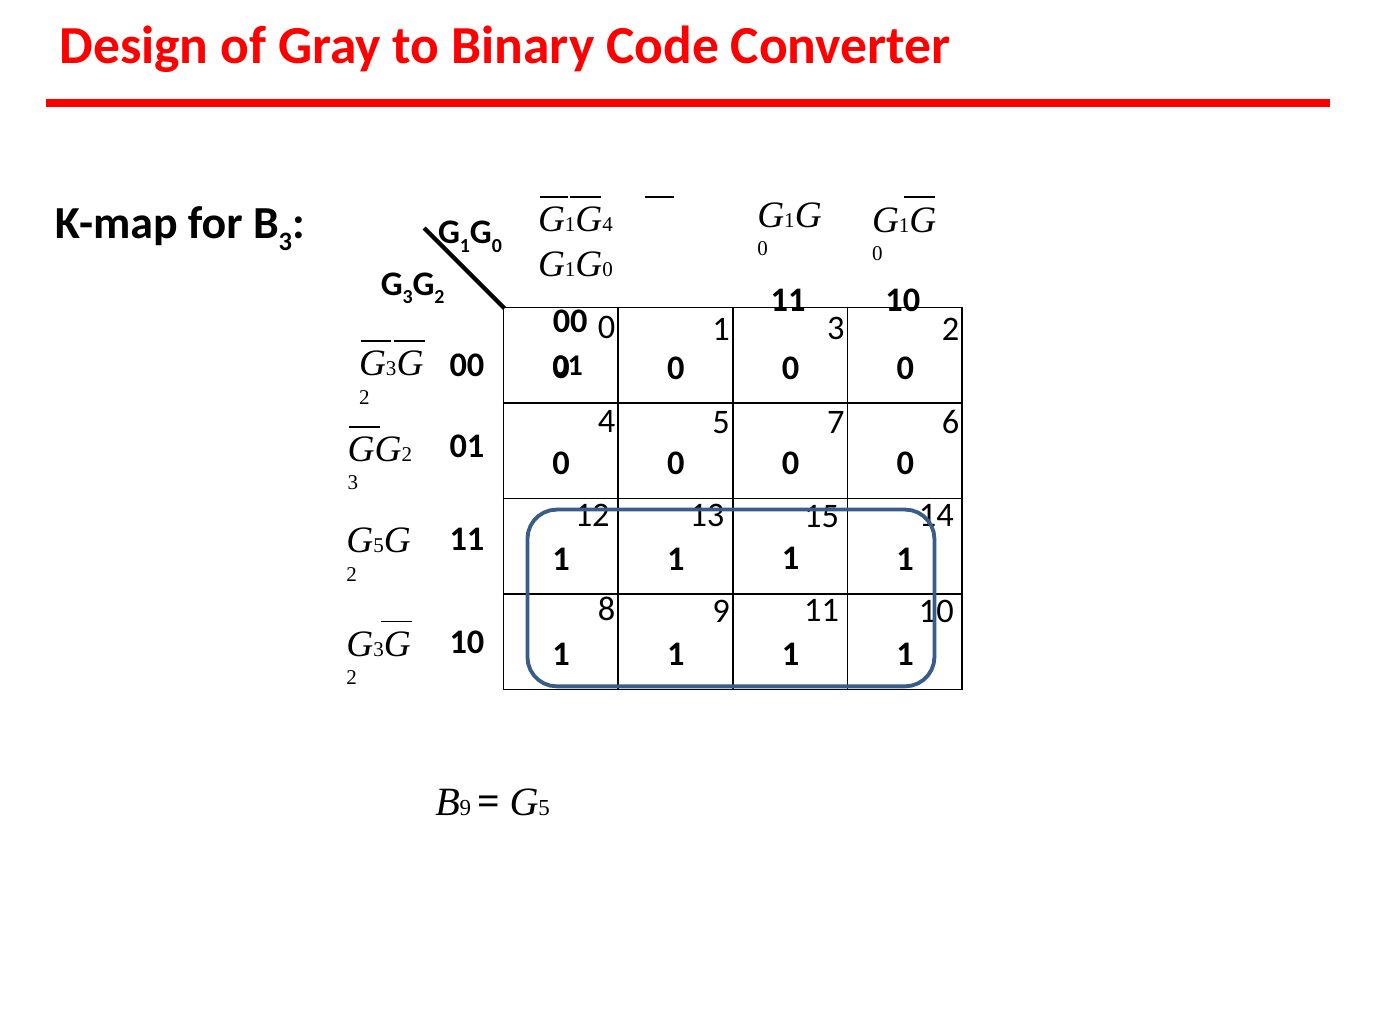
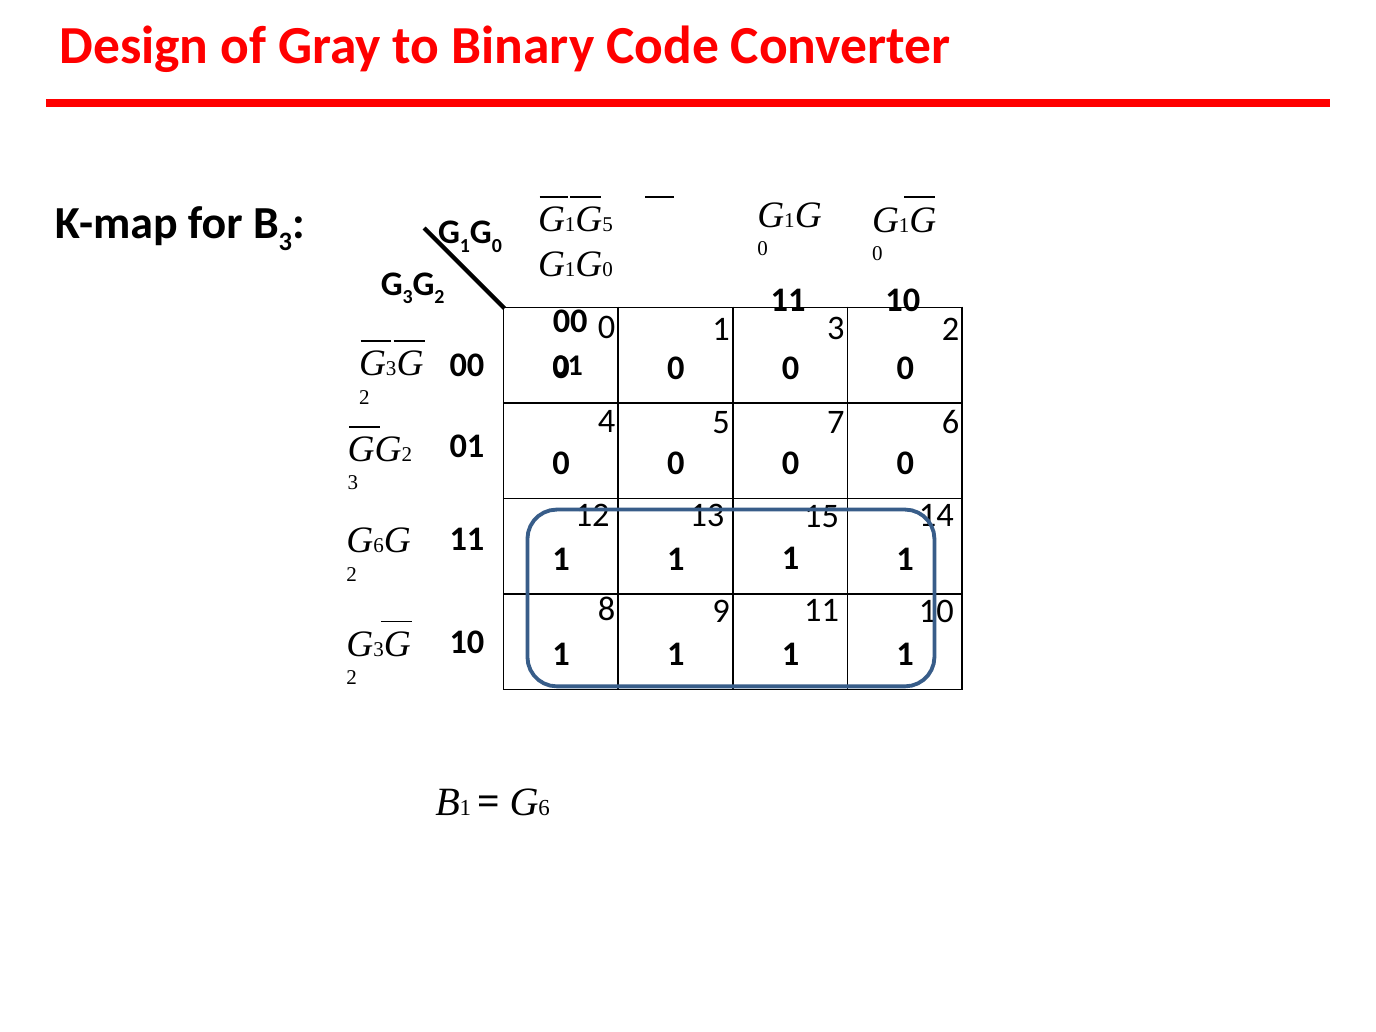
4 at (608, 225): 4 -> 5
5 at (379, 546): 5 -> 6
9 at (465, 808): 9 -> 1
5 at (544, 808): 5 -> 6
